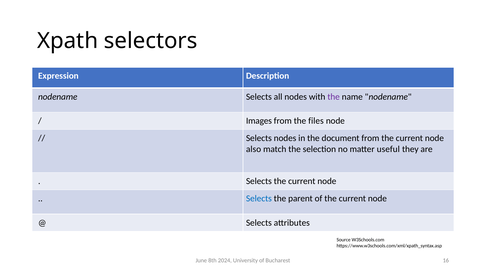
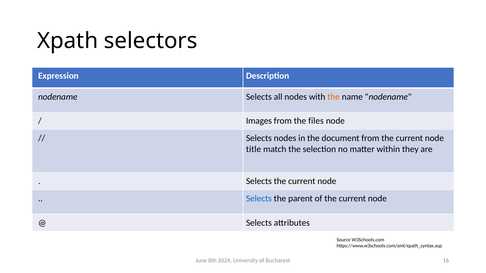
the at (334, 97) colour: purple -> orange
also: also -> title
useful: useful -> within
